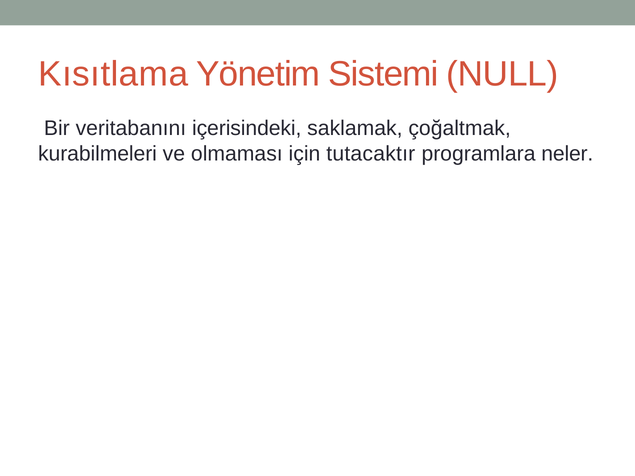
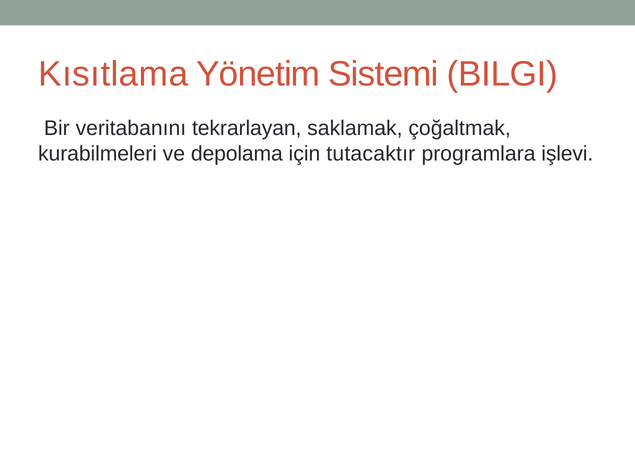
NULL: NULL -> BILGI
içerisindeki: içerisindeki -> tekrarlayan
olmaması: olmaması -> depolama
neler: neler -> işlevi
